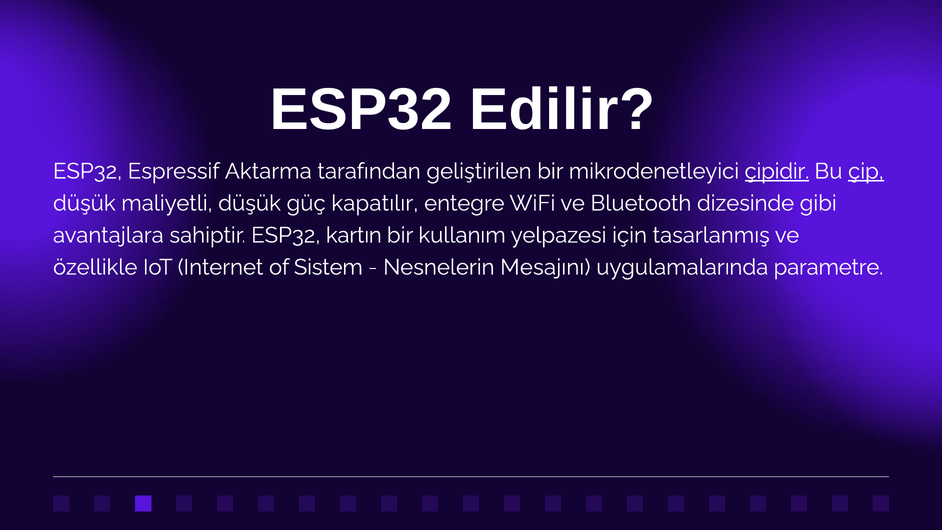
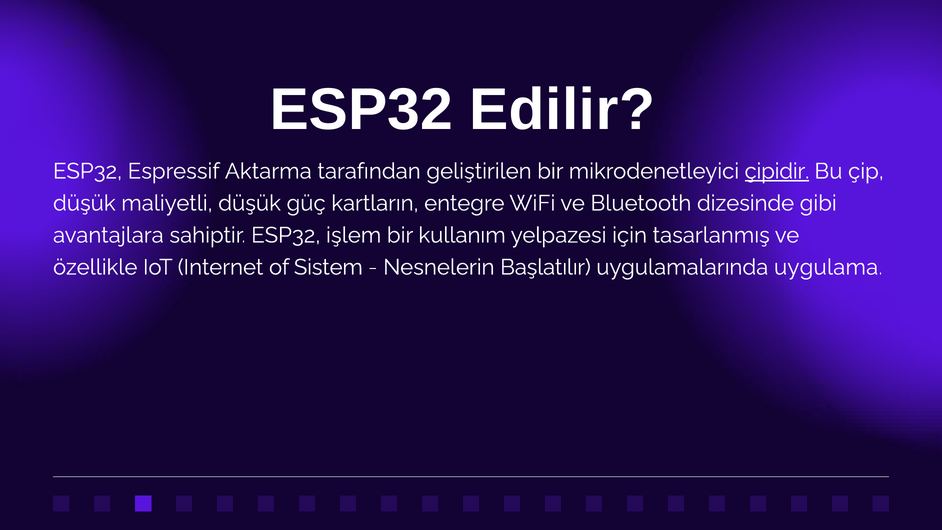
çip underline: present -> none
kapatılır: kapatılır -> kartların
kartın: kartın -> işlem
Mesajını: Mesajını -> Başlatılır
parametre: parametre -> uygulama
